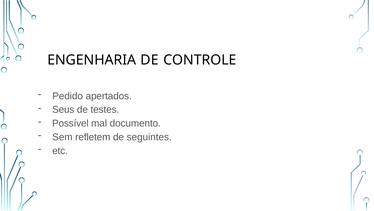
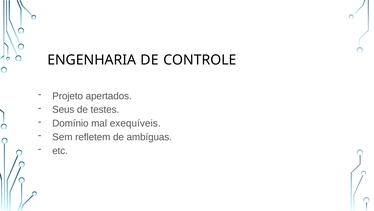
Pedido: Pedido -> Projeto
Possível: Possível -> Domínio
documento: documento -> exequíveis
seguintes: seguintes -> ambíguas
